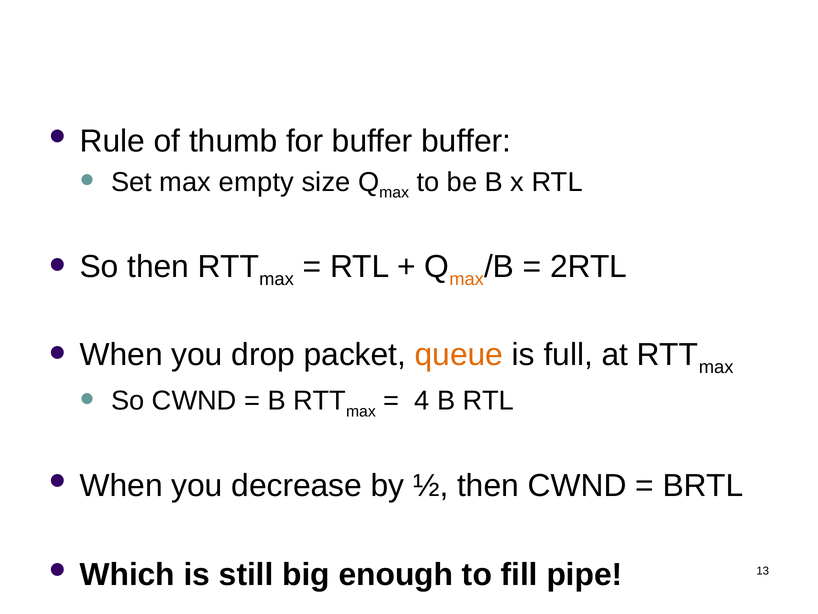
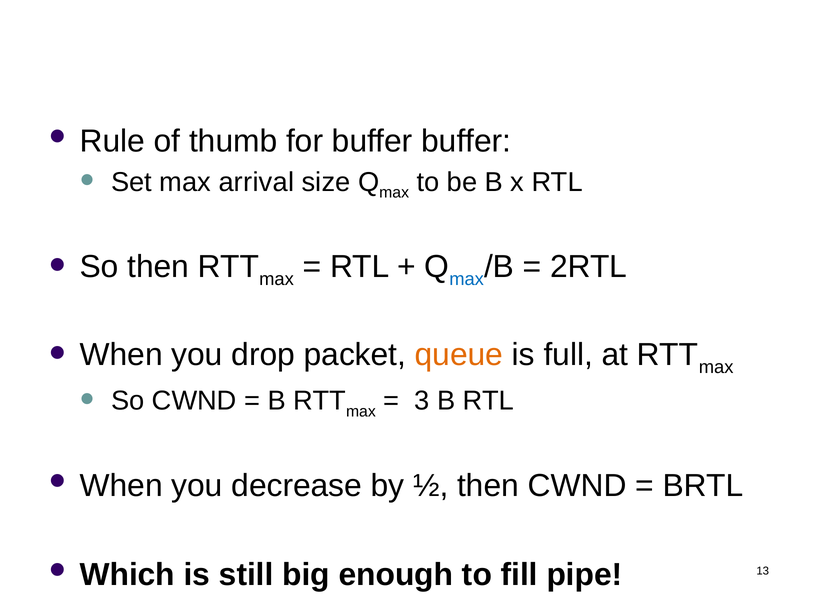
empty: empty -> arrival
max at (467, 279) colour: orange -> blue
4: 4 -> 3
